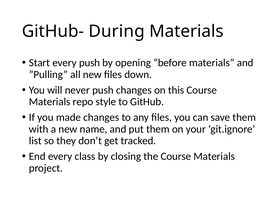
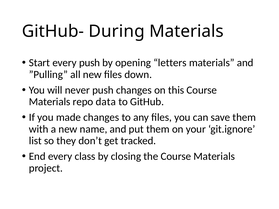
before: before -> letters
style: style -> data
